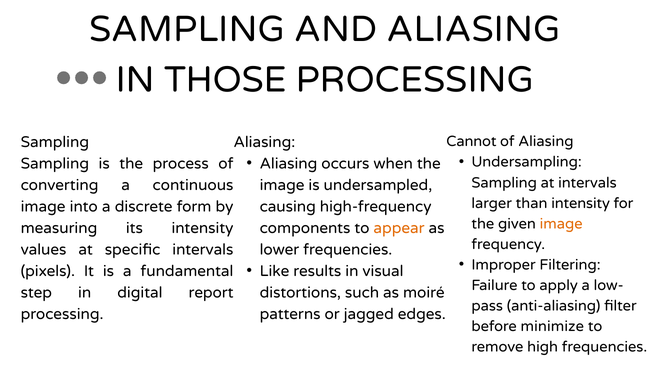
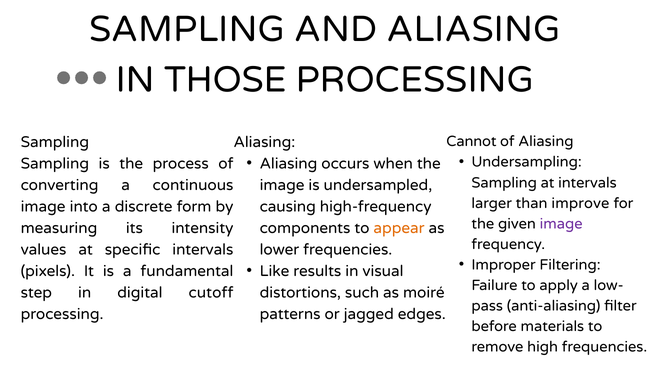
than intensity: intensity -> improve
image at (561, 224) colour: orange -> purple
report: report -> cutoff
minimize: minimize -> materials
